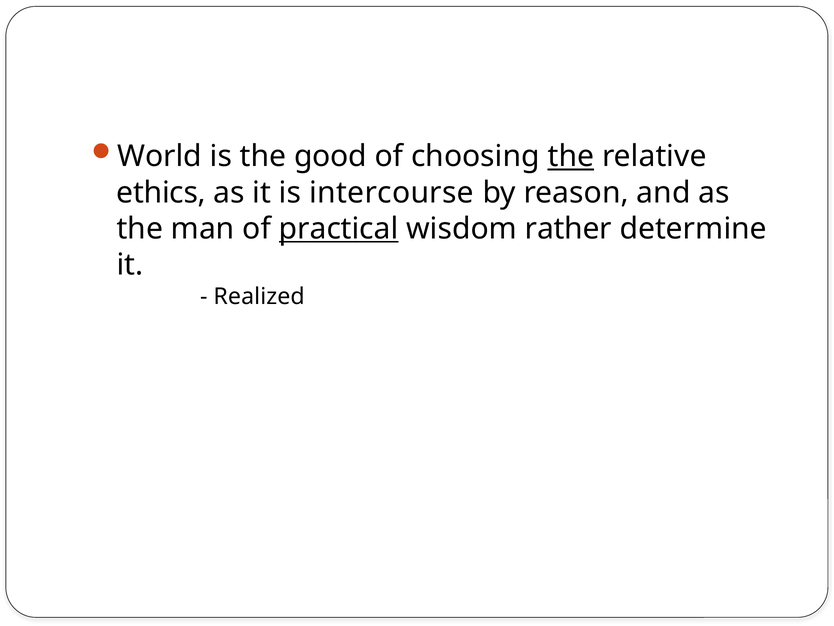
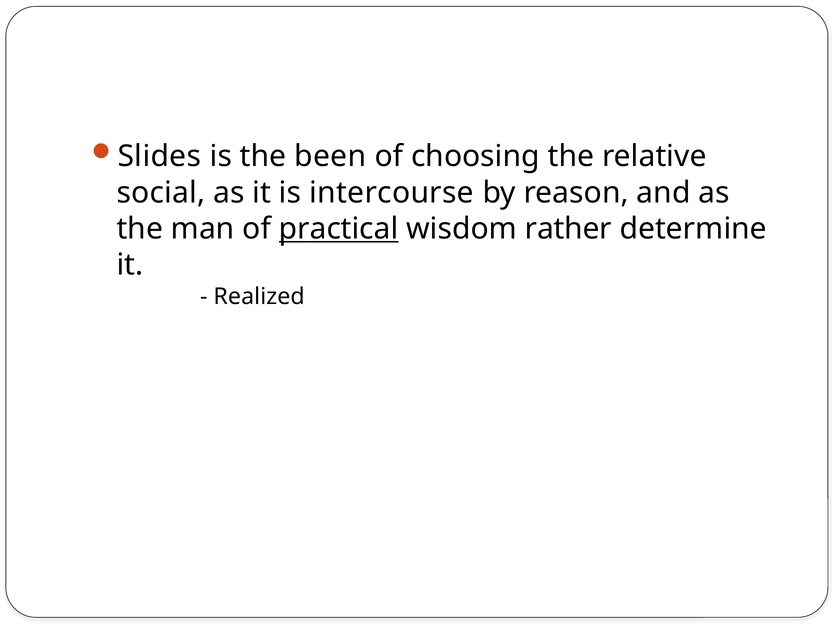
World: World -> Slides
good: good -> been
the at (571, 156) underline: present -> none
ethics: ethics -> social
